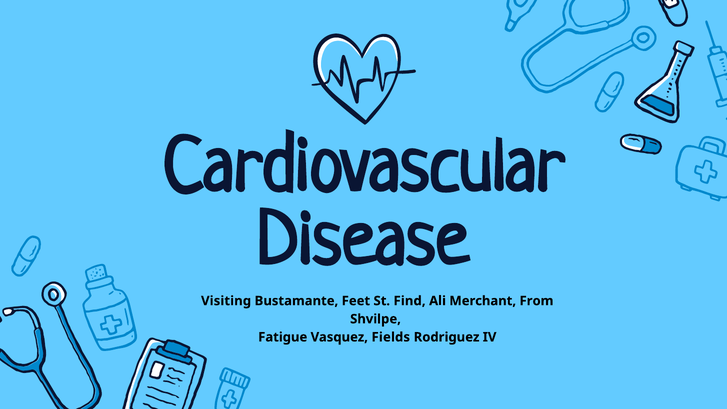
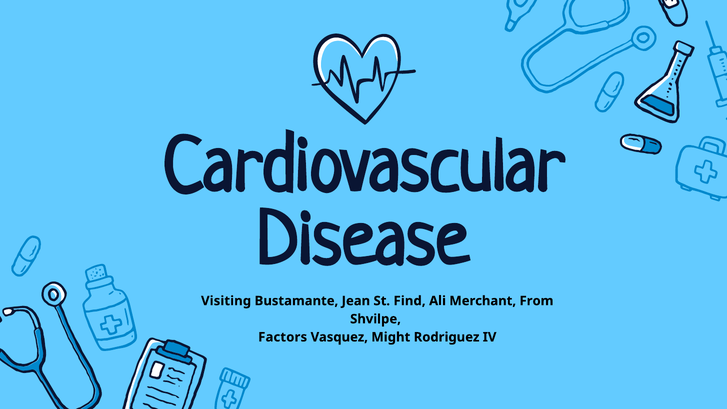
Feet: Feet -> Jean
Fatigue: Fatigue -> Factors
Fields: Fields -> Might
